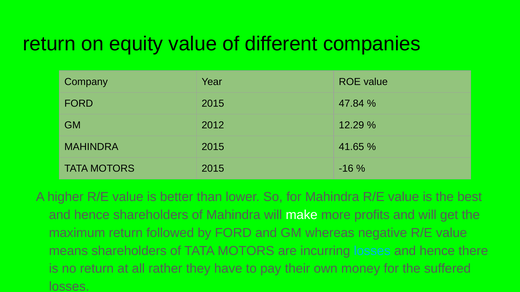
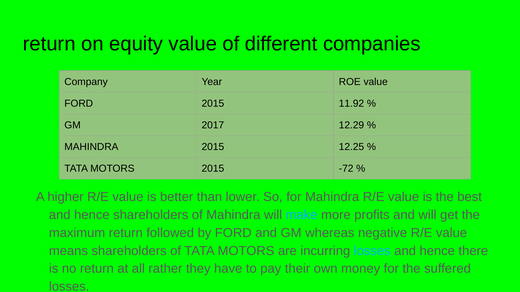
47.84: 47.84 -> 11.92
2012: 2012 -> 2017
41.65: 41.65 -> 12.25
-16: -16 -> -72
make colour: white -> light blue
